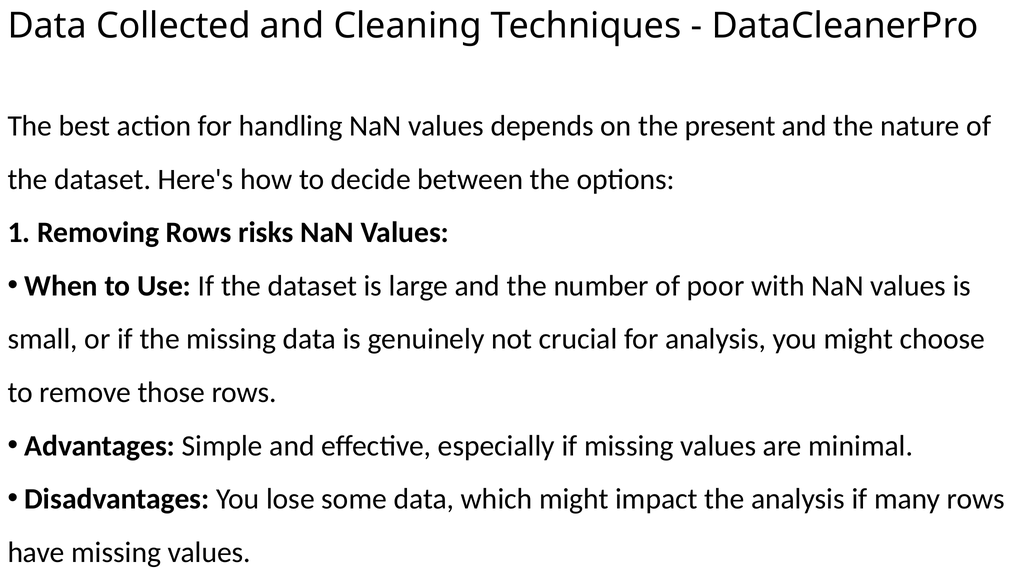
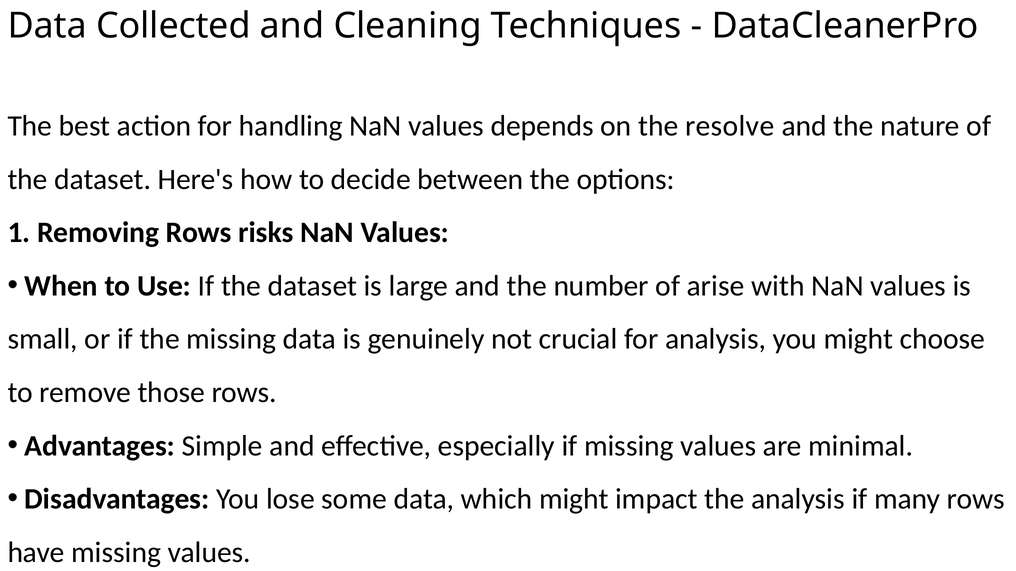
present: present -> resolve
poor: poor -> arise
